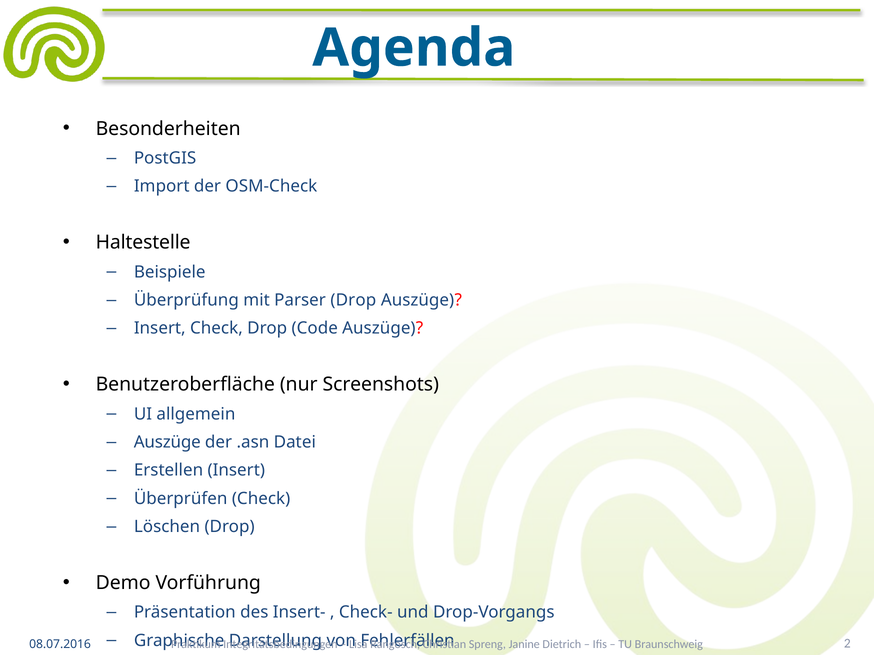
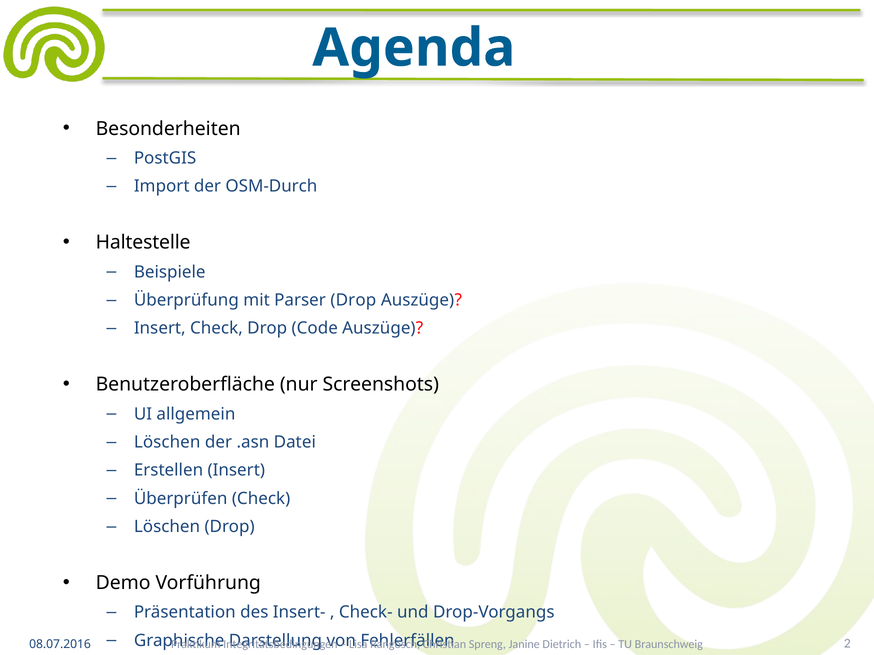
OSM-Check: OSM-Check -> OSM-Durch
Auszüge at (167, 443): Auszüge -> Löschen
